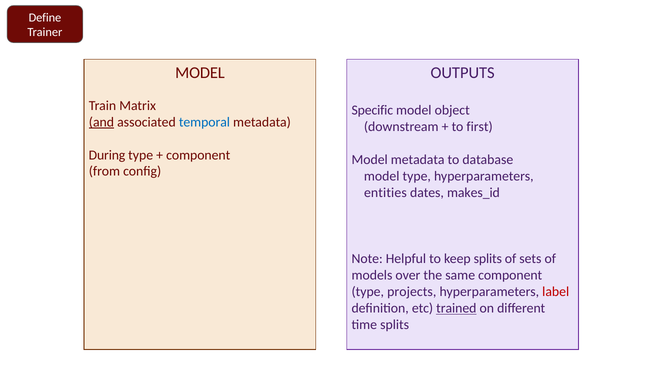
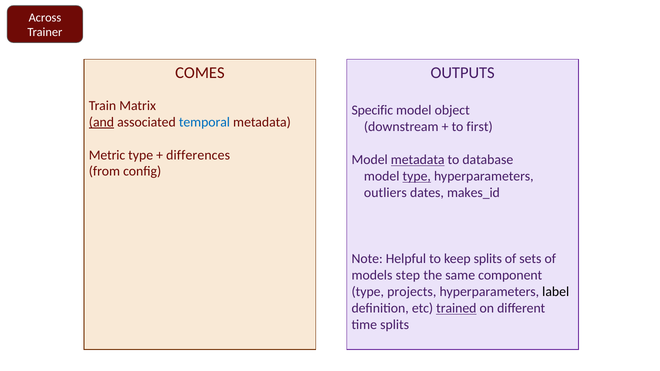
Define: Define -> Across
MODEL at (200, 73): MODEL -> COMES
During: During -> Metric
component at (198, 155): component -> differences
metadata at (418, 160) underline: none -> present
type at (417, 177) underline: none -> present
entities: entities -> outliers
over: over -> step
label colour: red -> black
